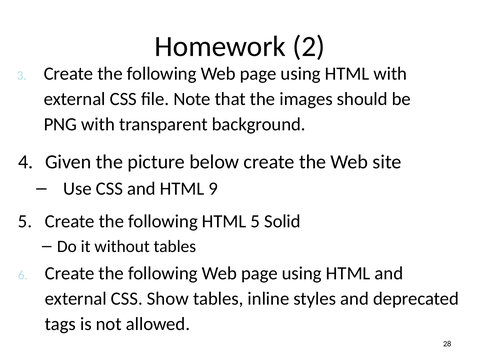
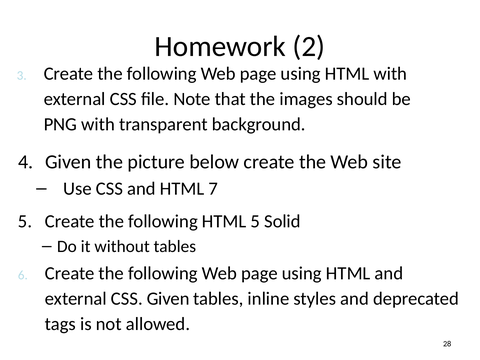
9: 9 -> 7
CSS Show: Show -> Given
